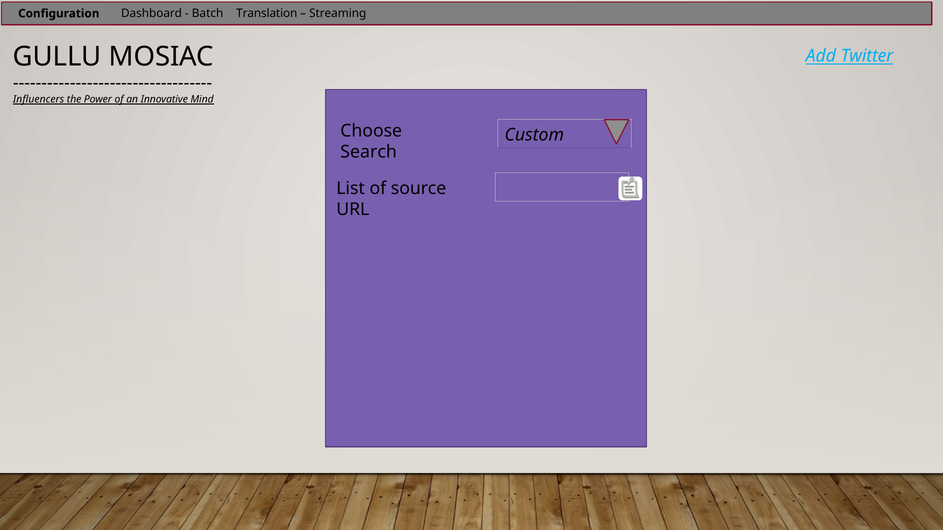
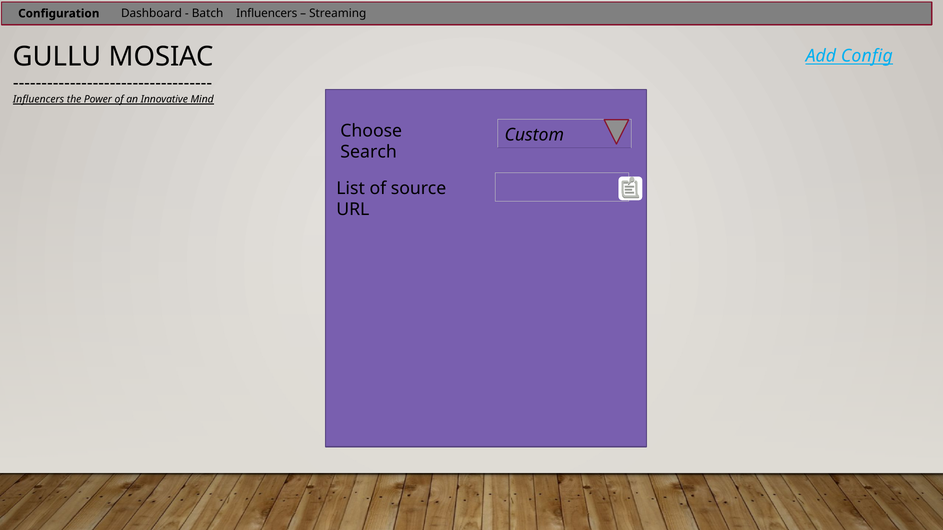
Batch Translation: Translation -> Influencers
Twitter: Twitter -> Config
